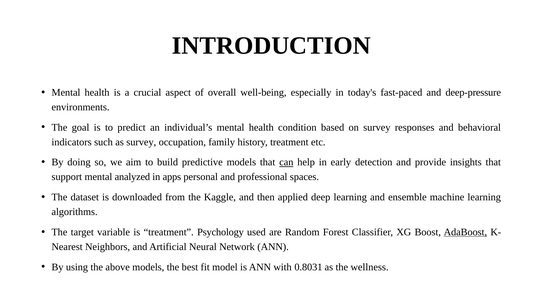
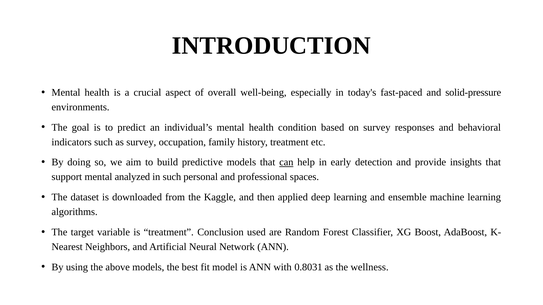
deep-pressure: deep-pressure -> solid-pressure
in apps: apps -> such
Psychology: Psychology -> Conclusion
AdaBoost underline: present -> none
